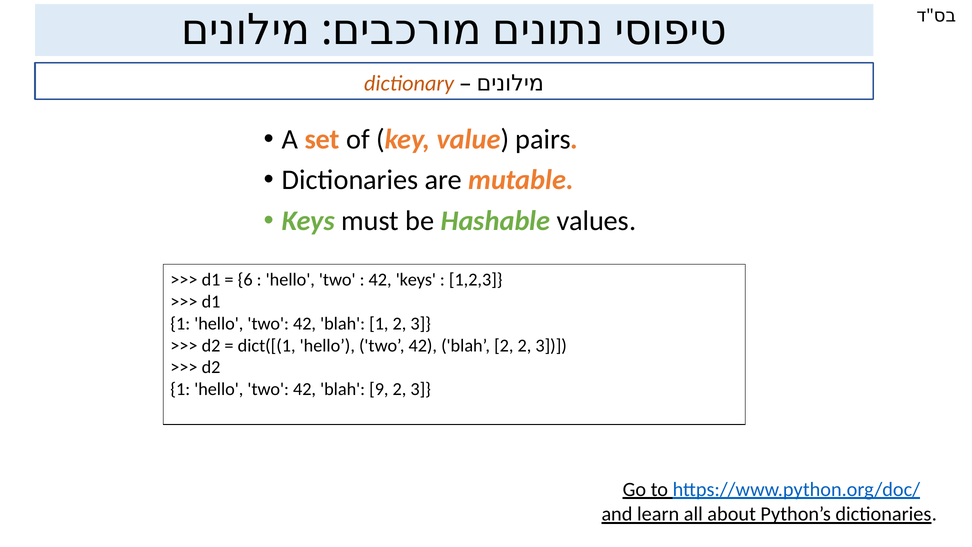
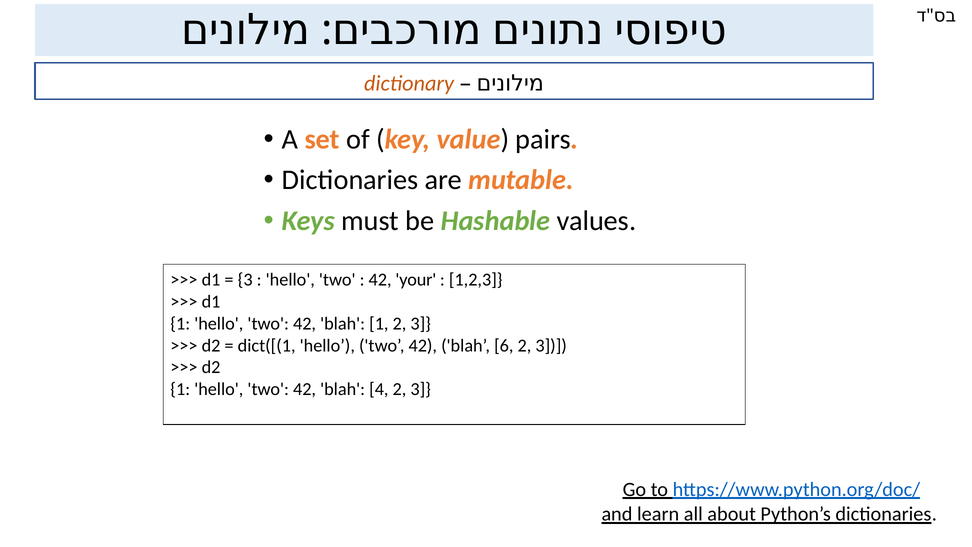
6 at (245, 280): 6 -> 3
42 keys: keys -> your
blah 2: 2 -> 6
9: 9 -> 4
